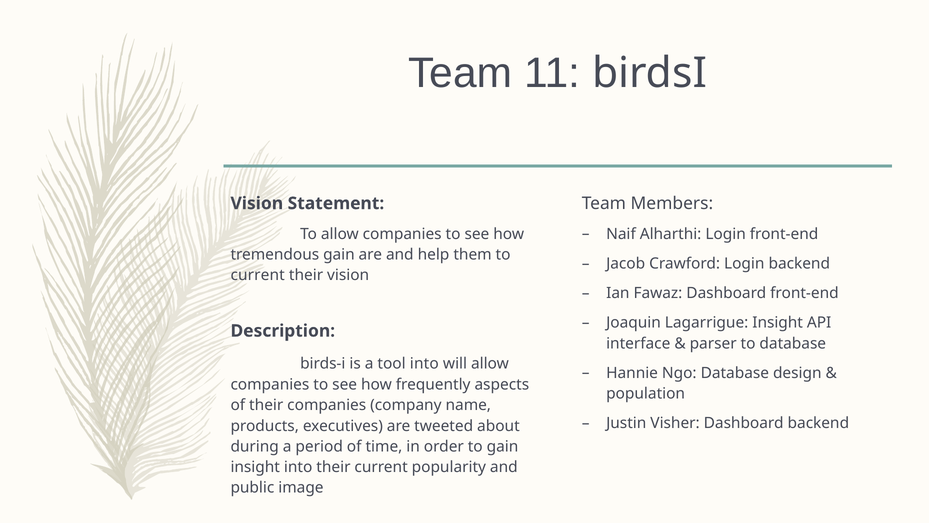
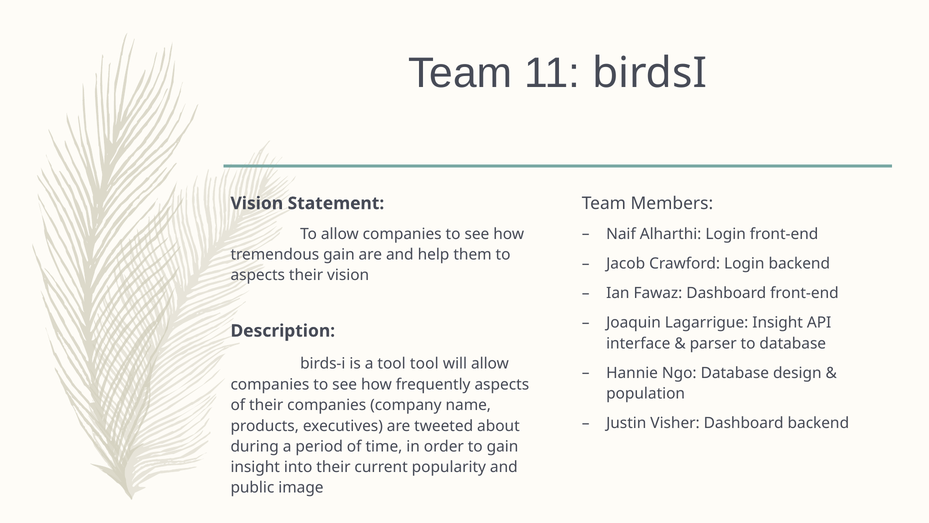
current at (258, 275): current -> aspects
tool into: into -> tool
